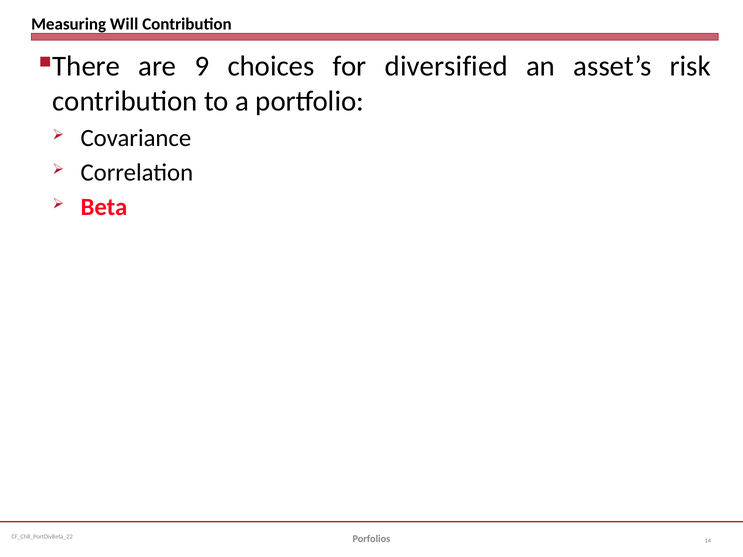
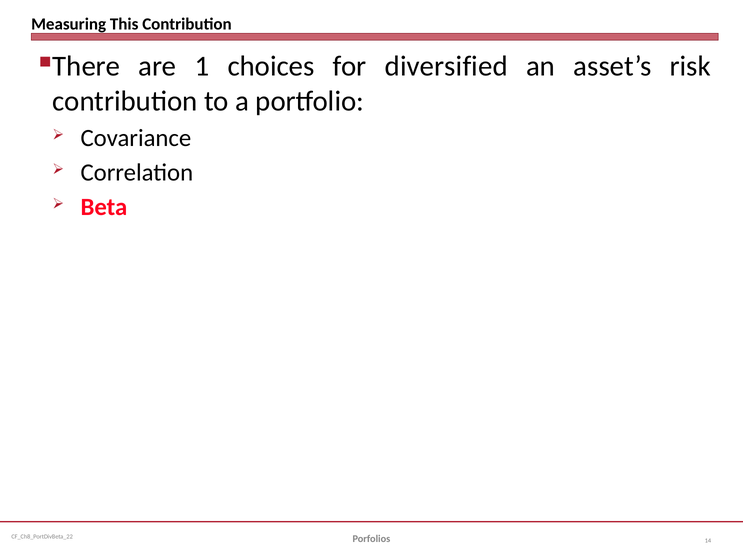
Will: Will -> This
9: 9 -> 1
